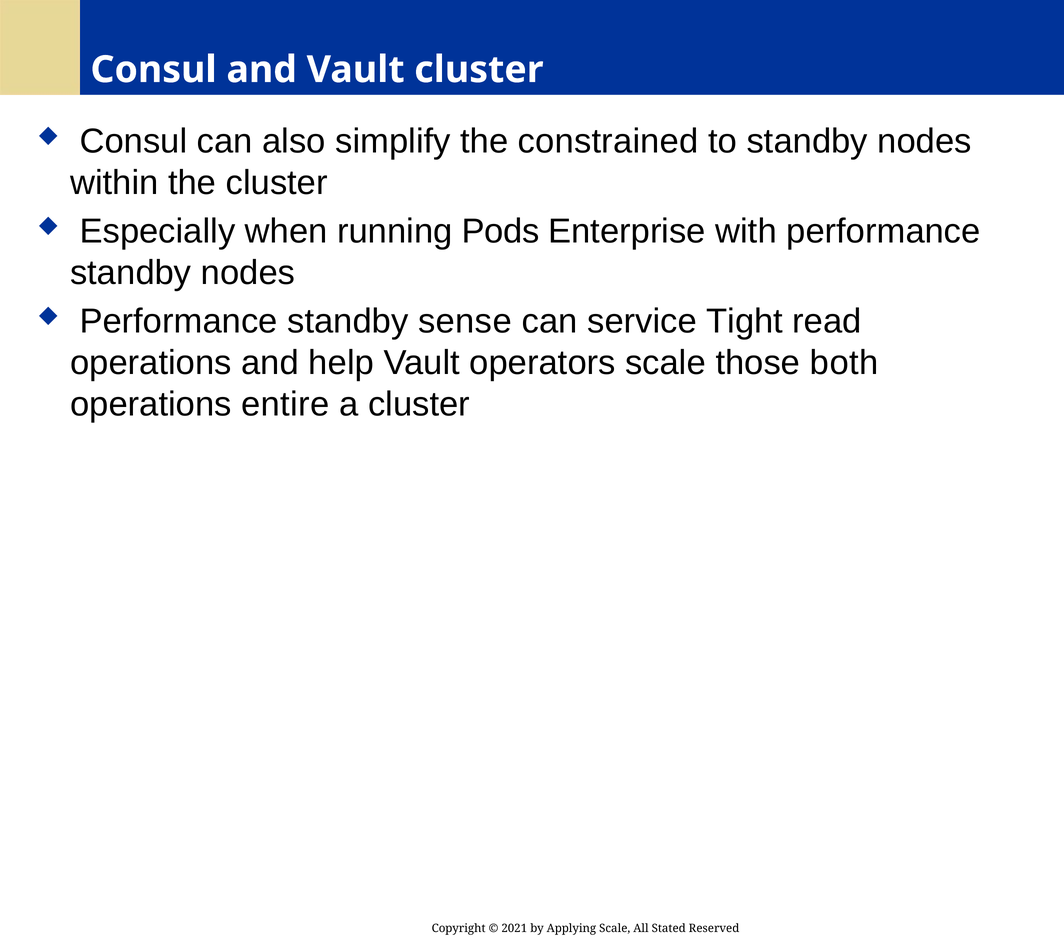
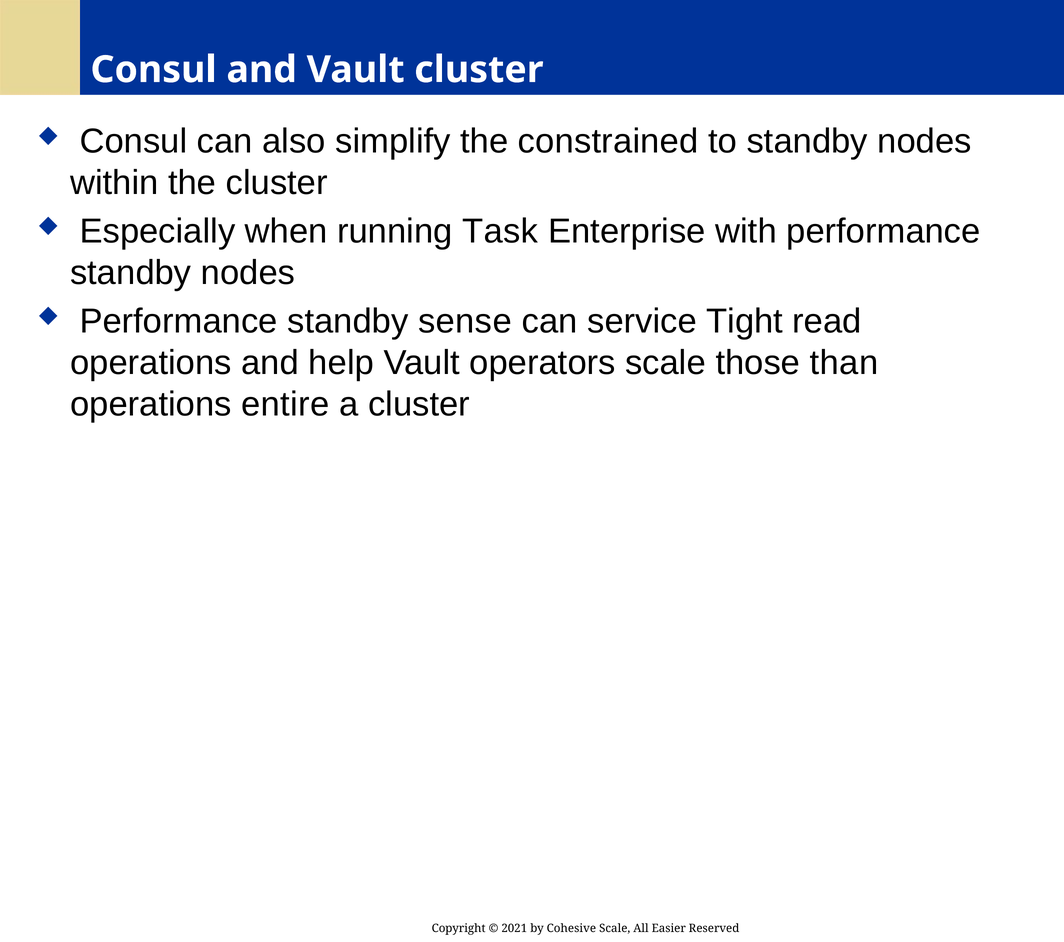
Pods: Pods -> Task
both: both -> than
Applying: Applying -> Cohesive
Stated: Stated -> Easier
